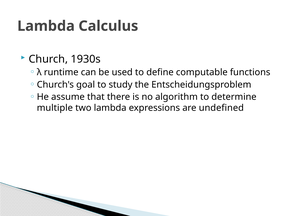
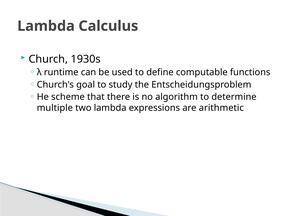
assume: assume -> scheme
undefined: undefined -> arithmetic
